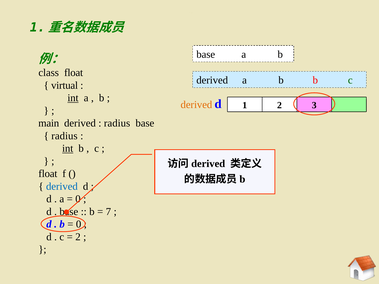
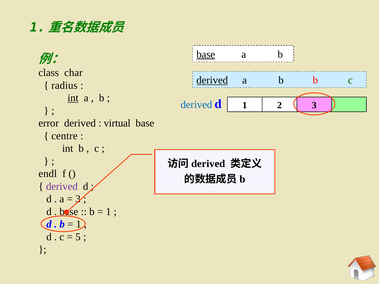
base at (206, 54) underline: none -> present
class float: float -> char
derived at (212, 80) underline: none -> present
virtual: virtual -> radius
derived at (196, 105) colour: orange -> blue
main: main -> error
radius at (117, 123): radius -> virtual
radius at (64, 136): radius -> centre
int at (68, 149) underline: present -> none
float at (48, 174): float -> endl
derived at (62, 187) colour: blue -> purple
0 at (78, 199): 0 -> 3
7 at (108, 212): 7 -> 1
0 at (79, 224): 0 -> 1
2 at (78, 237): 2 -> 5
